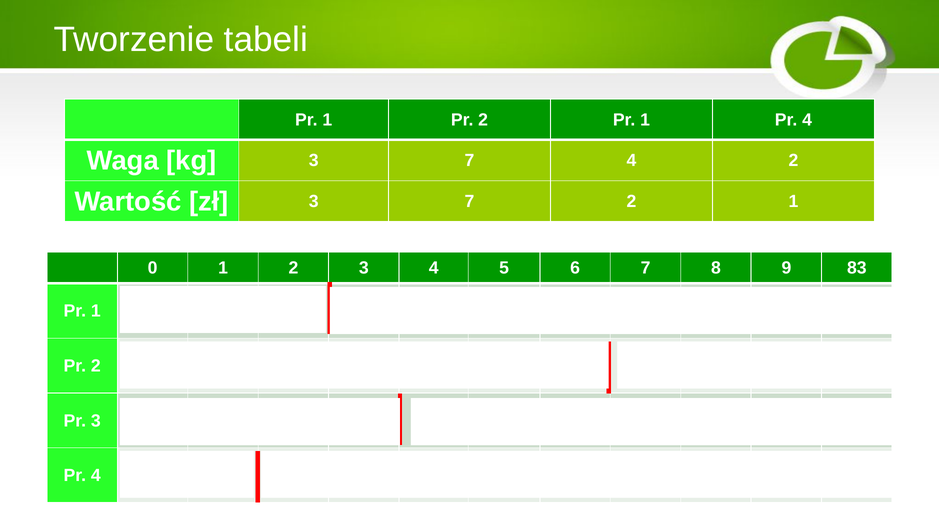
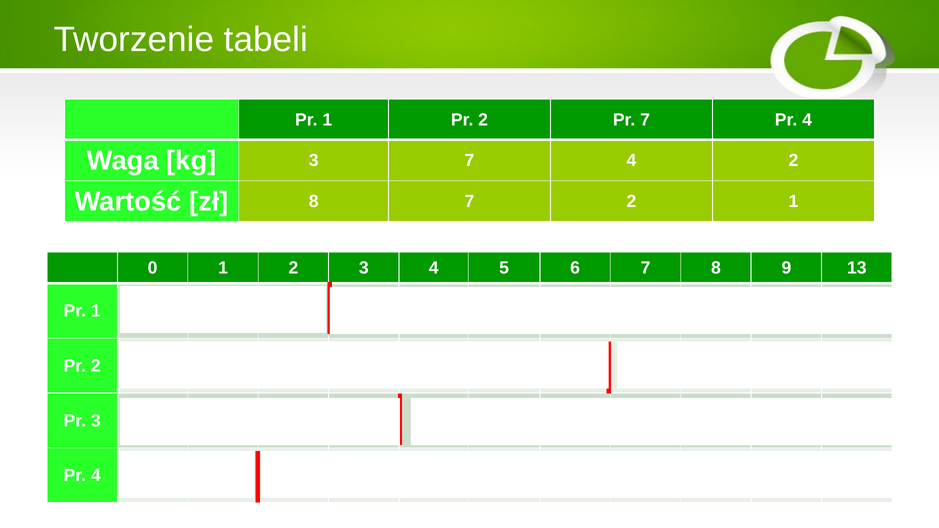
2 Pr 1: 1 -> 7
zł 3: 3 -> 8
83: 83 -> 13
